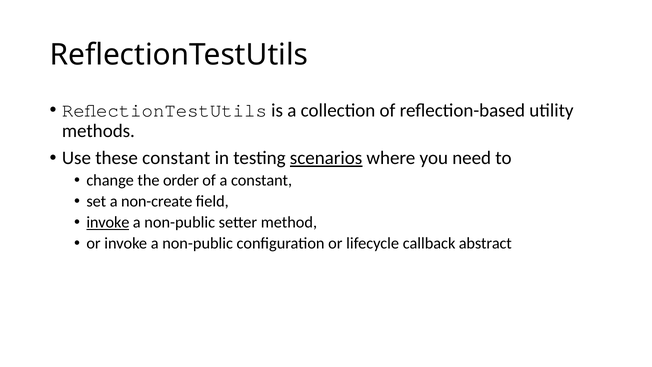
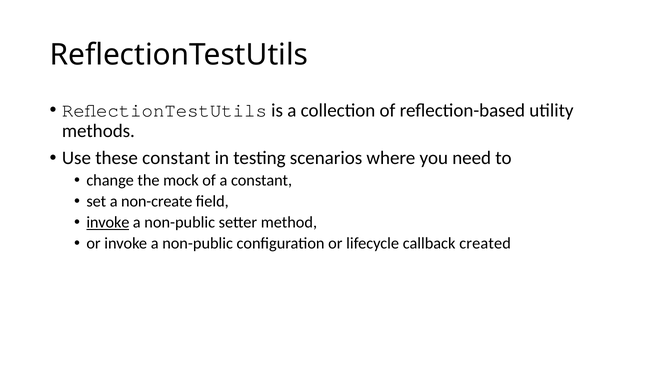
scenarios underline: present -> none
order: order -> mock
abstract: abstract -> created
